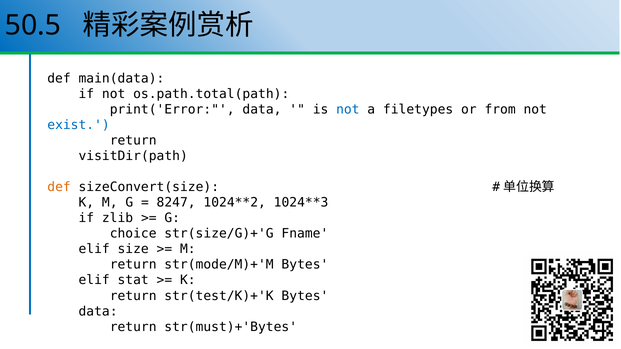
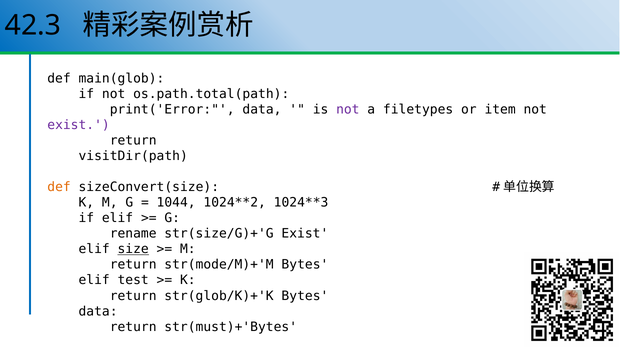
50.5: 50.5 -> 42.3
main(data: main(data -> main(glob
not at (348, 109) colour: blue -> purple
from: from -> item
exist at (79, 125) colour: blue -> purple
8247: 8247 -> 1044
if zlib: zlib -> elif
choice: choice -> rename
str(size/G)+'G Fname: Fname -> Exist
size underline: none -> present
stat: stat -> test
str(test/K)+'K: str(test/K)+'K -> str(glob/K)+'K
